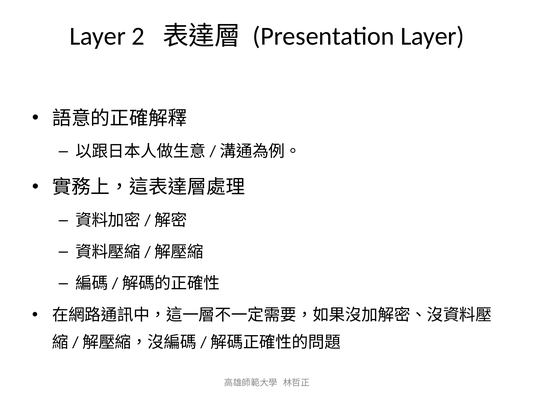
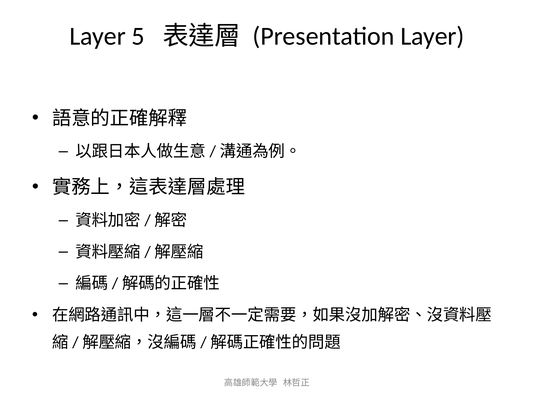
2: 2 -> 5
